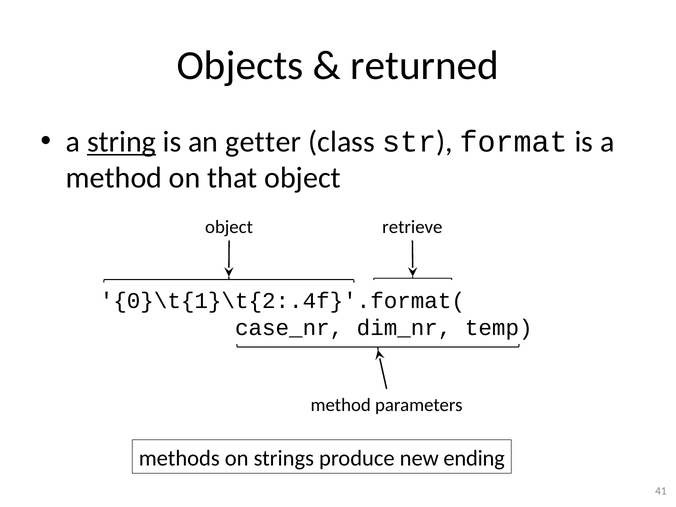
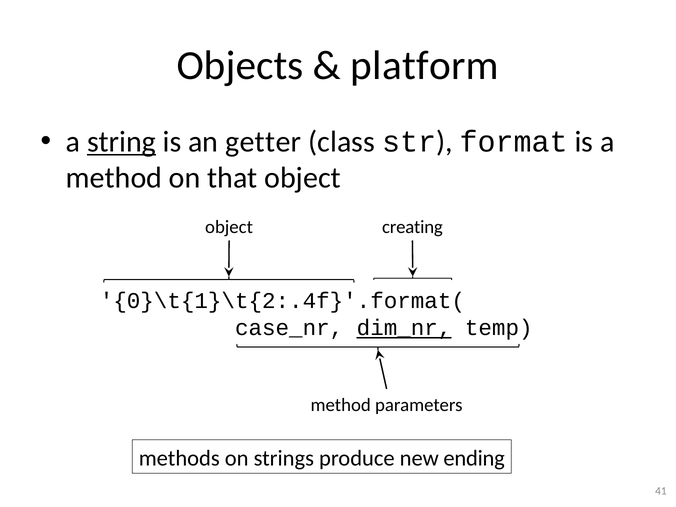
returned: returned -> platform
retrieve: retrieve -> creating
dim_nr underline: none -> present
